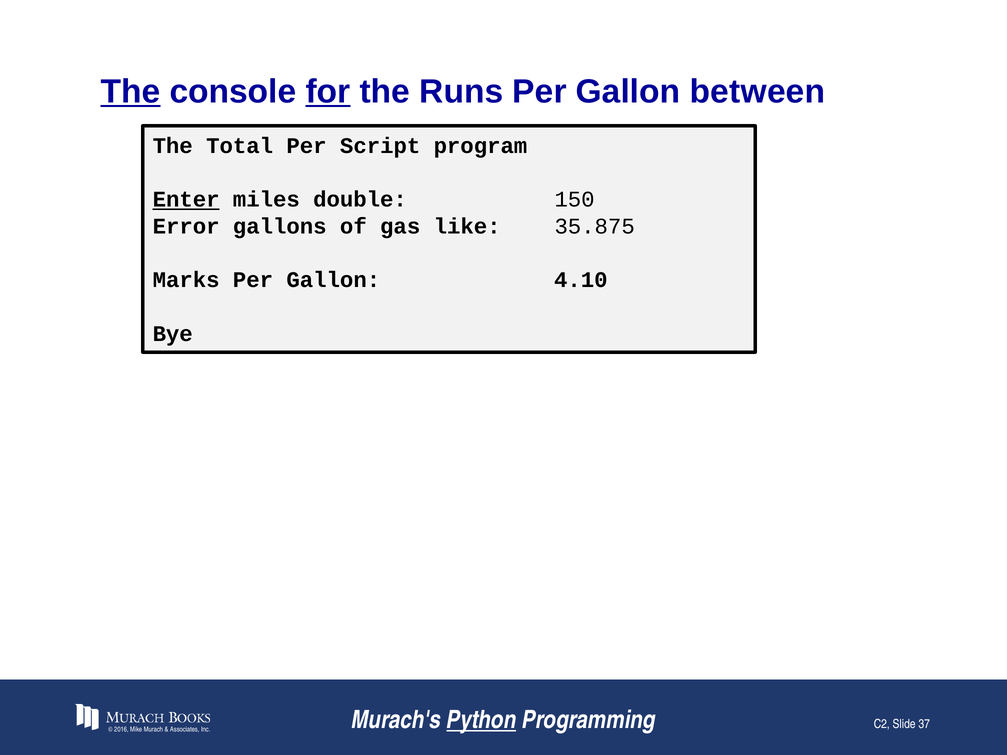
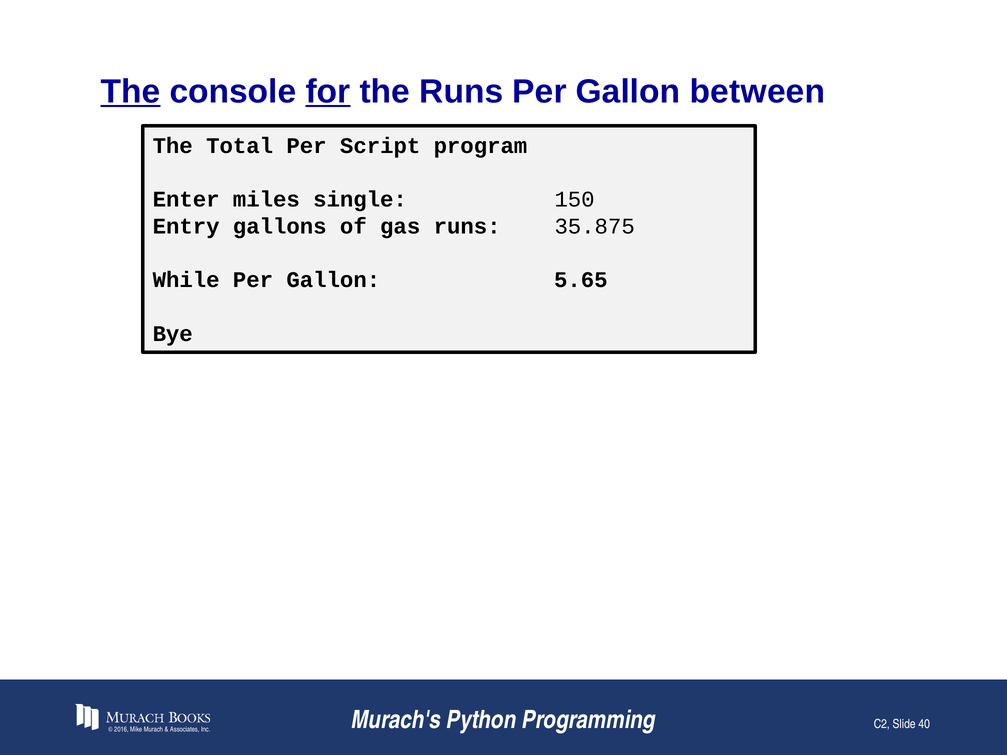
Enter underline: present -> none
double: double -> single
Error: Error -> Entry
gas like: like -> runs
Marks: Marks -> While
4.10: 4.10 -> 5.65
Python underline: present -> none
37: 37 -> 40
